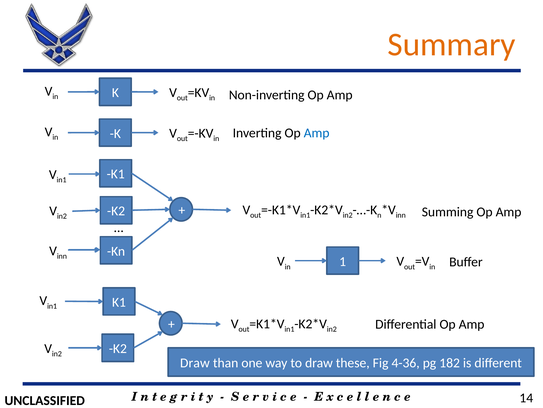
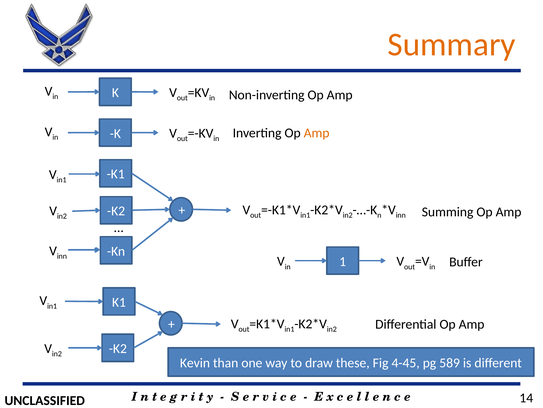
Amp at (317, 133) colour: blue -> orange
Draw at (195, 362): Draw -> Kevin
4-36: 4-36 -> 4-45
182: 182 -> 589
